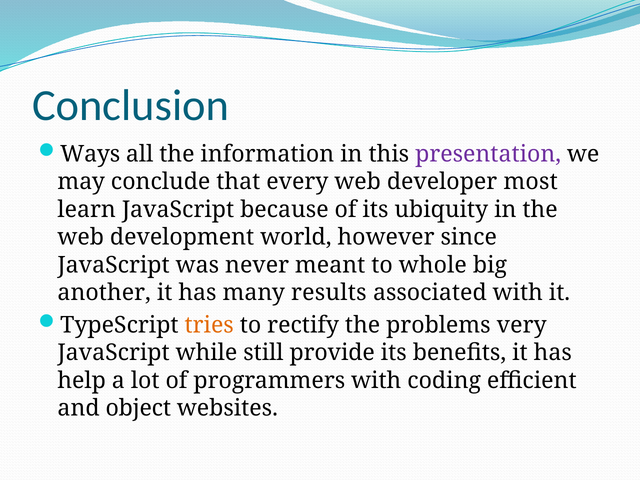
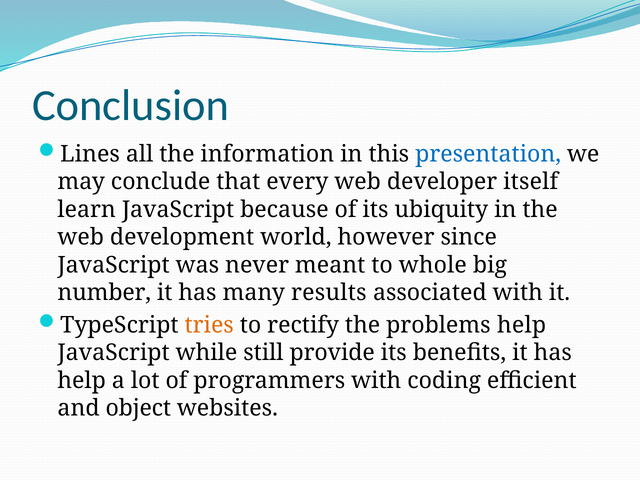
Ways: Ways -> Lines
presentation colour: purple -> blue
most: most -> itself
another: another -> number
problems very: very -> help
